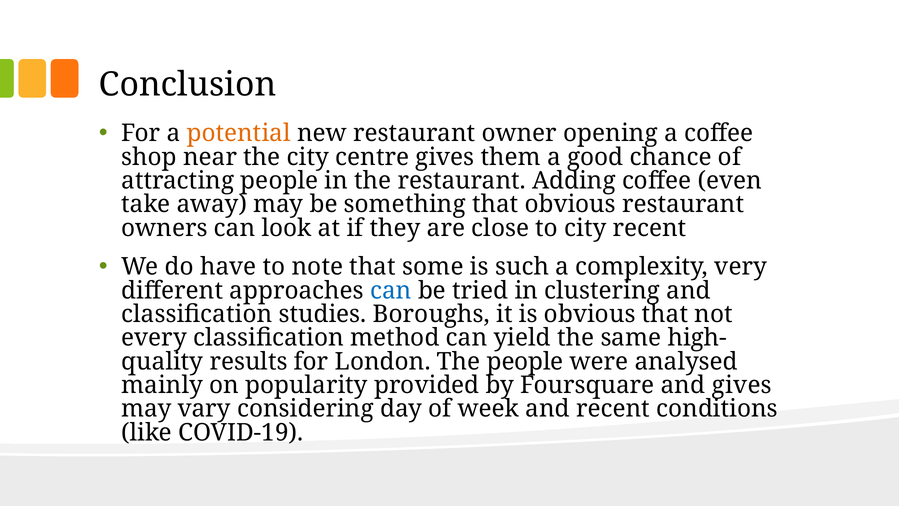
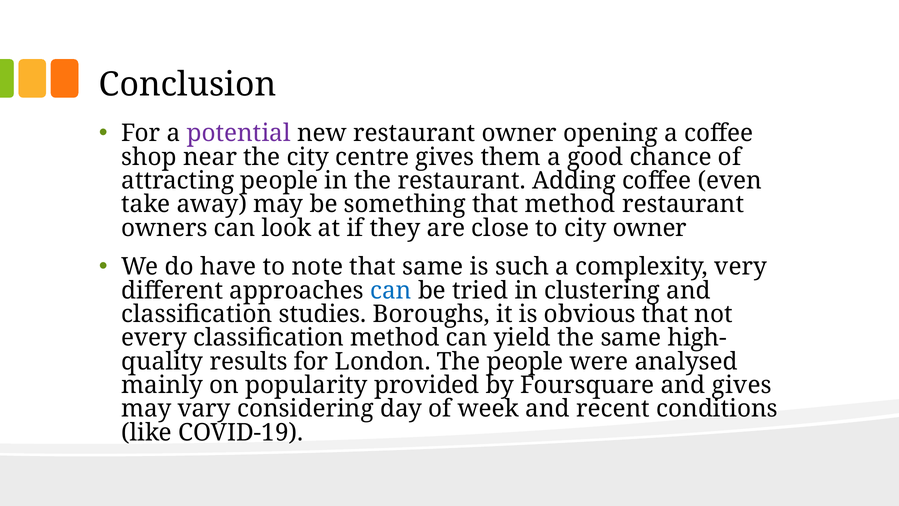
potential colour: orange -> purple
that obvious: obvious -> method
city recent: recent -> owner
that some: some -> same
